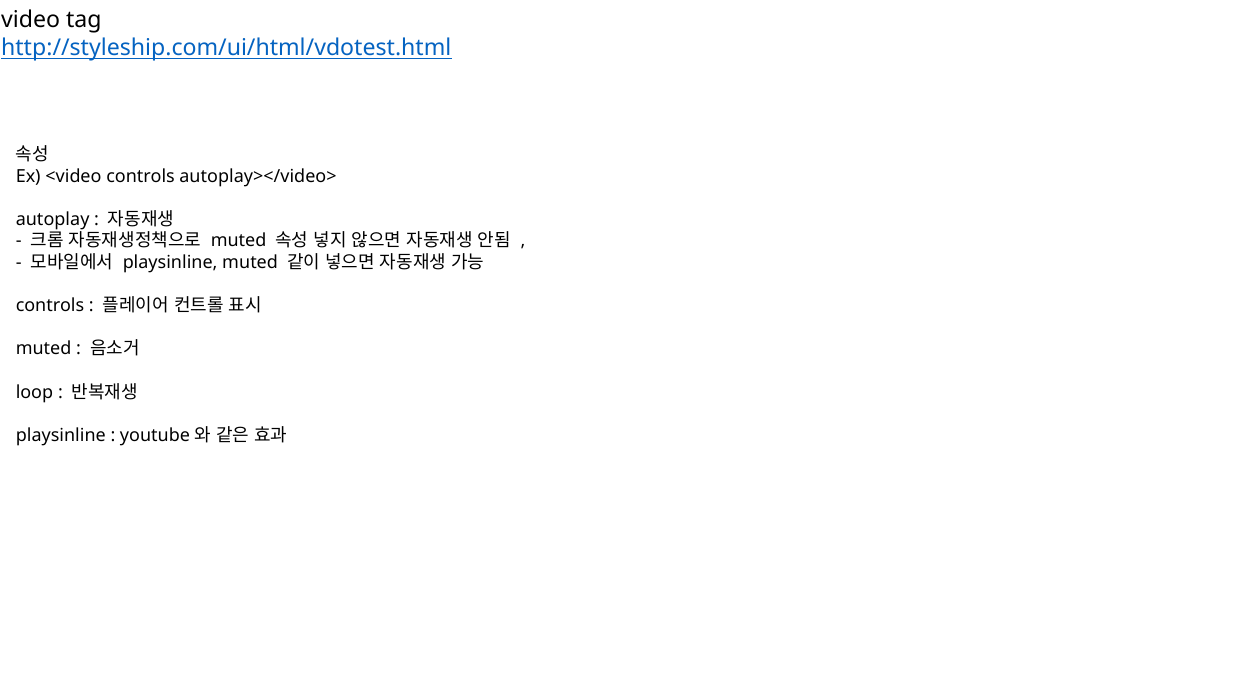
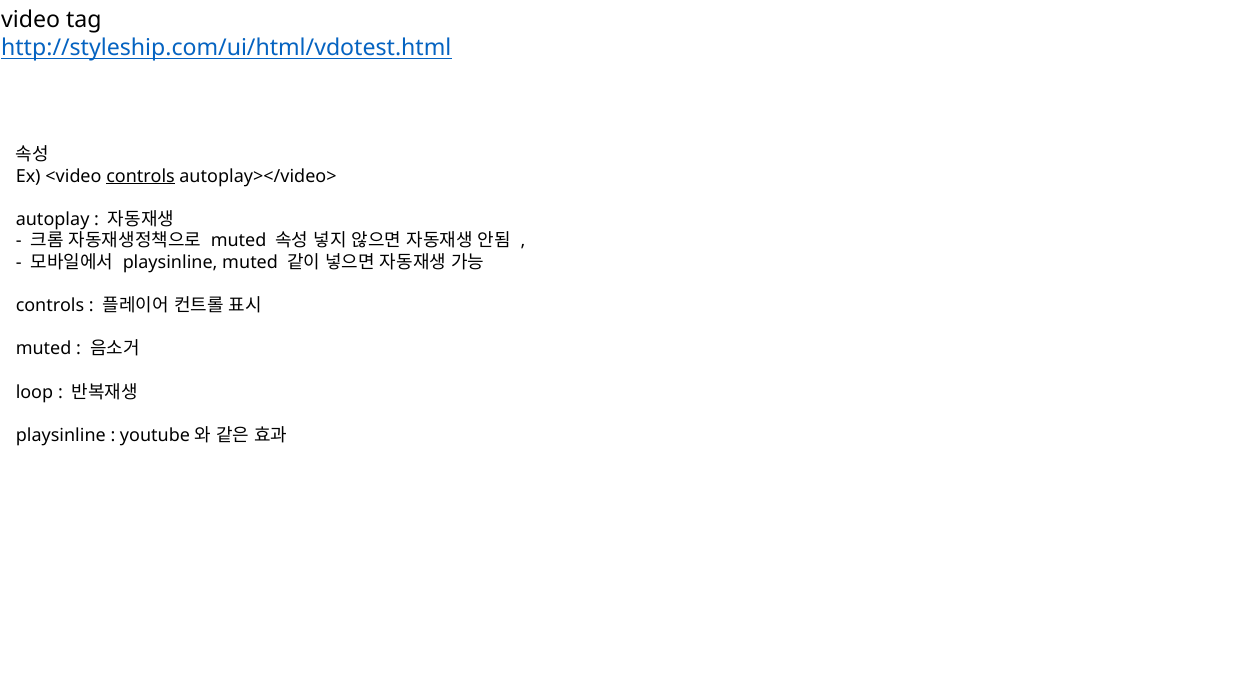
controls at (141, 176) underline: none -> present
